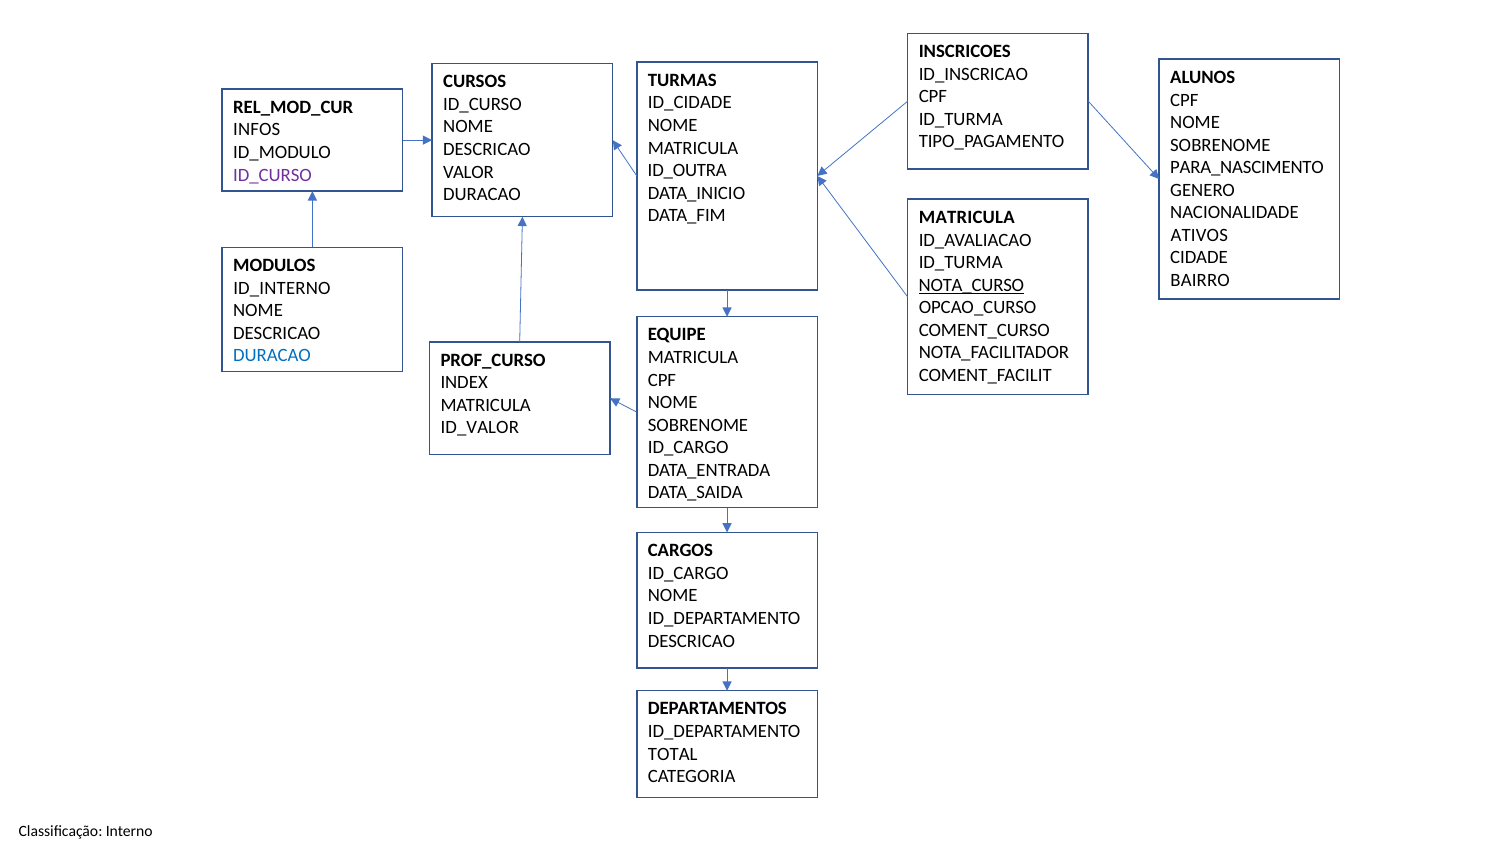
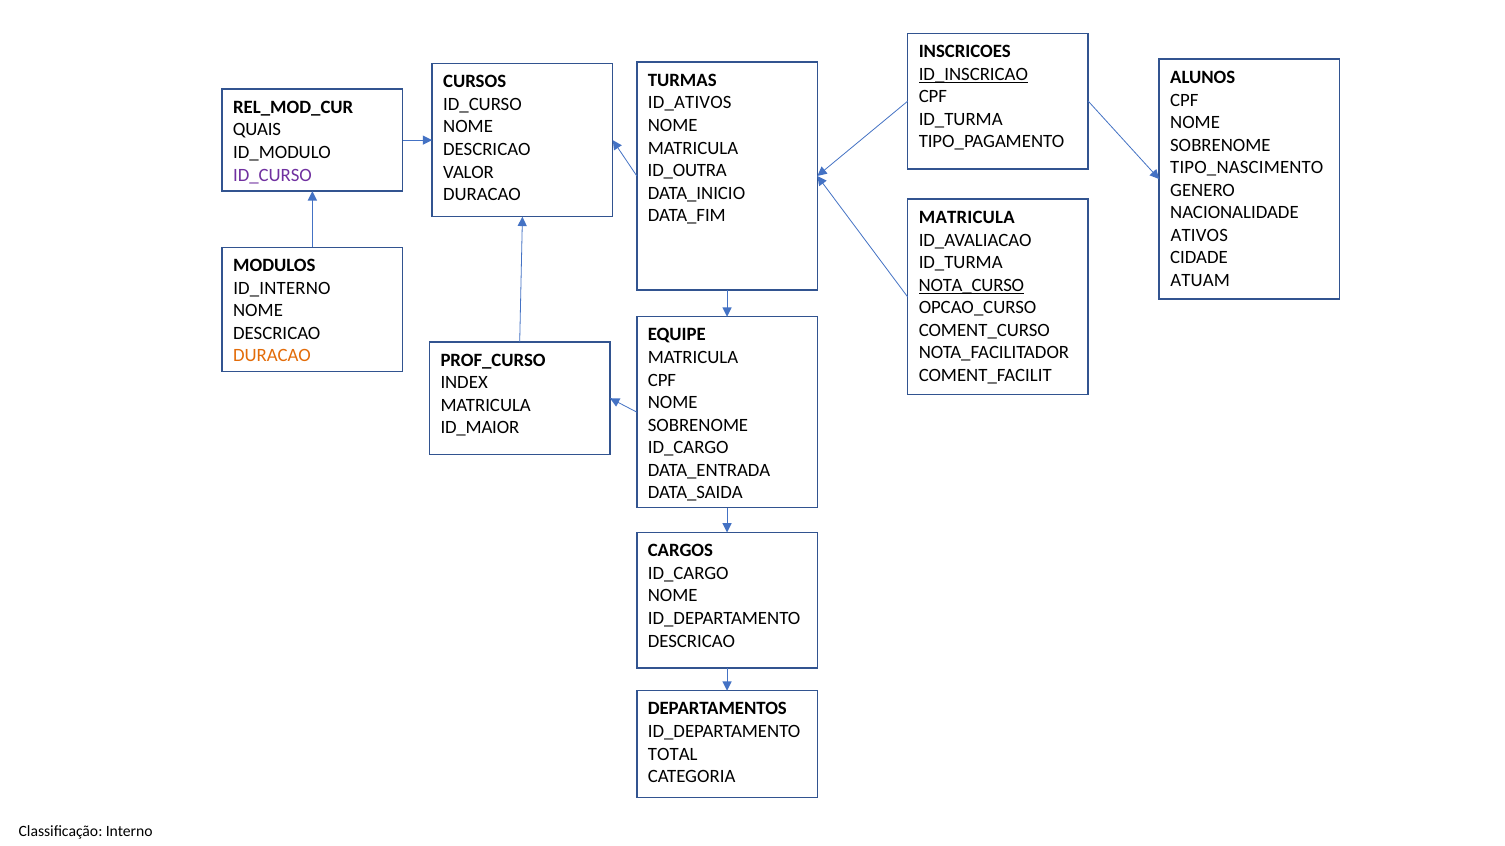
ID_INSCRICAO underline: none -> present
ID_CIDADE: ID_CIDADE -> ID_ATIVOS
INFOS: INFOS -> QUAIS
PARA_NASCIMENTO: PARA_NASCIMENTO -> TIPO_NASCIMENTO
BAIRRO: BAIRRO -> ATUAM
DURACAO at (272, 356) colour: blue -> orange
ID_VALOR: ID_VALOR -> ID_MAIOR
